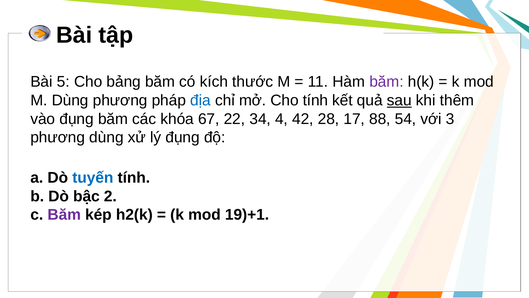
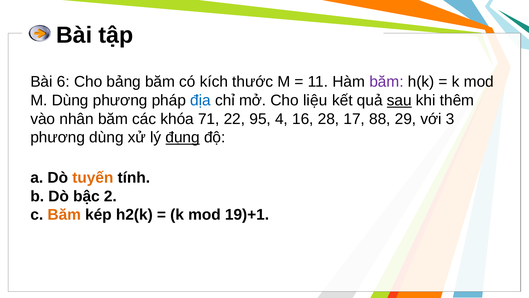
5: 5 -> 6
Cho tính: tính -> liệu
vào đụng: đụng -> nhân
67: 67 -> 71
34: 34 -> 95
42: 42 -> 16
54: 54 -> 29
đụng at (183, 137) underline: none -> present
tuyến colour: blue -> orange
Băm at (64, 215) colour: purple -> orange
